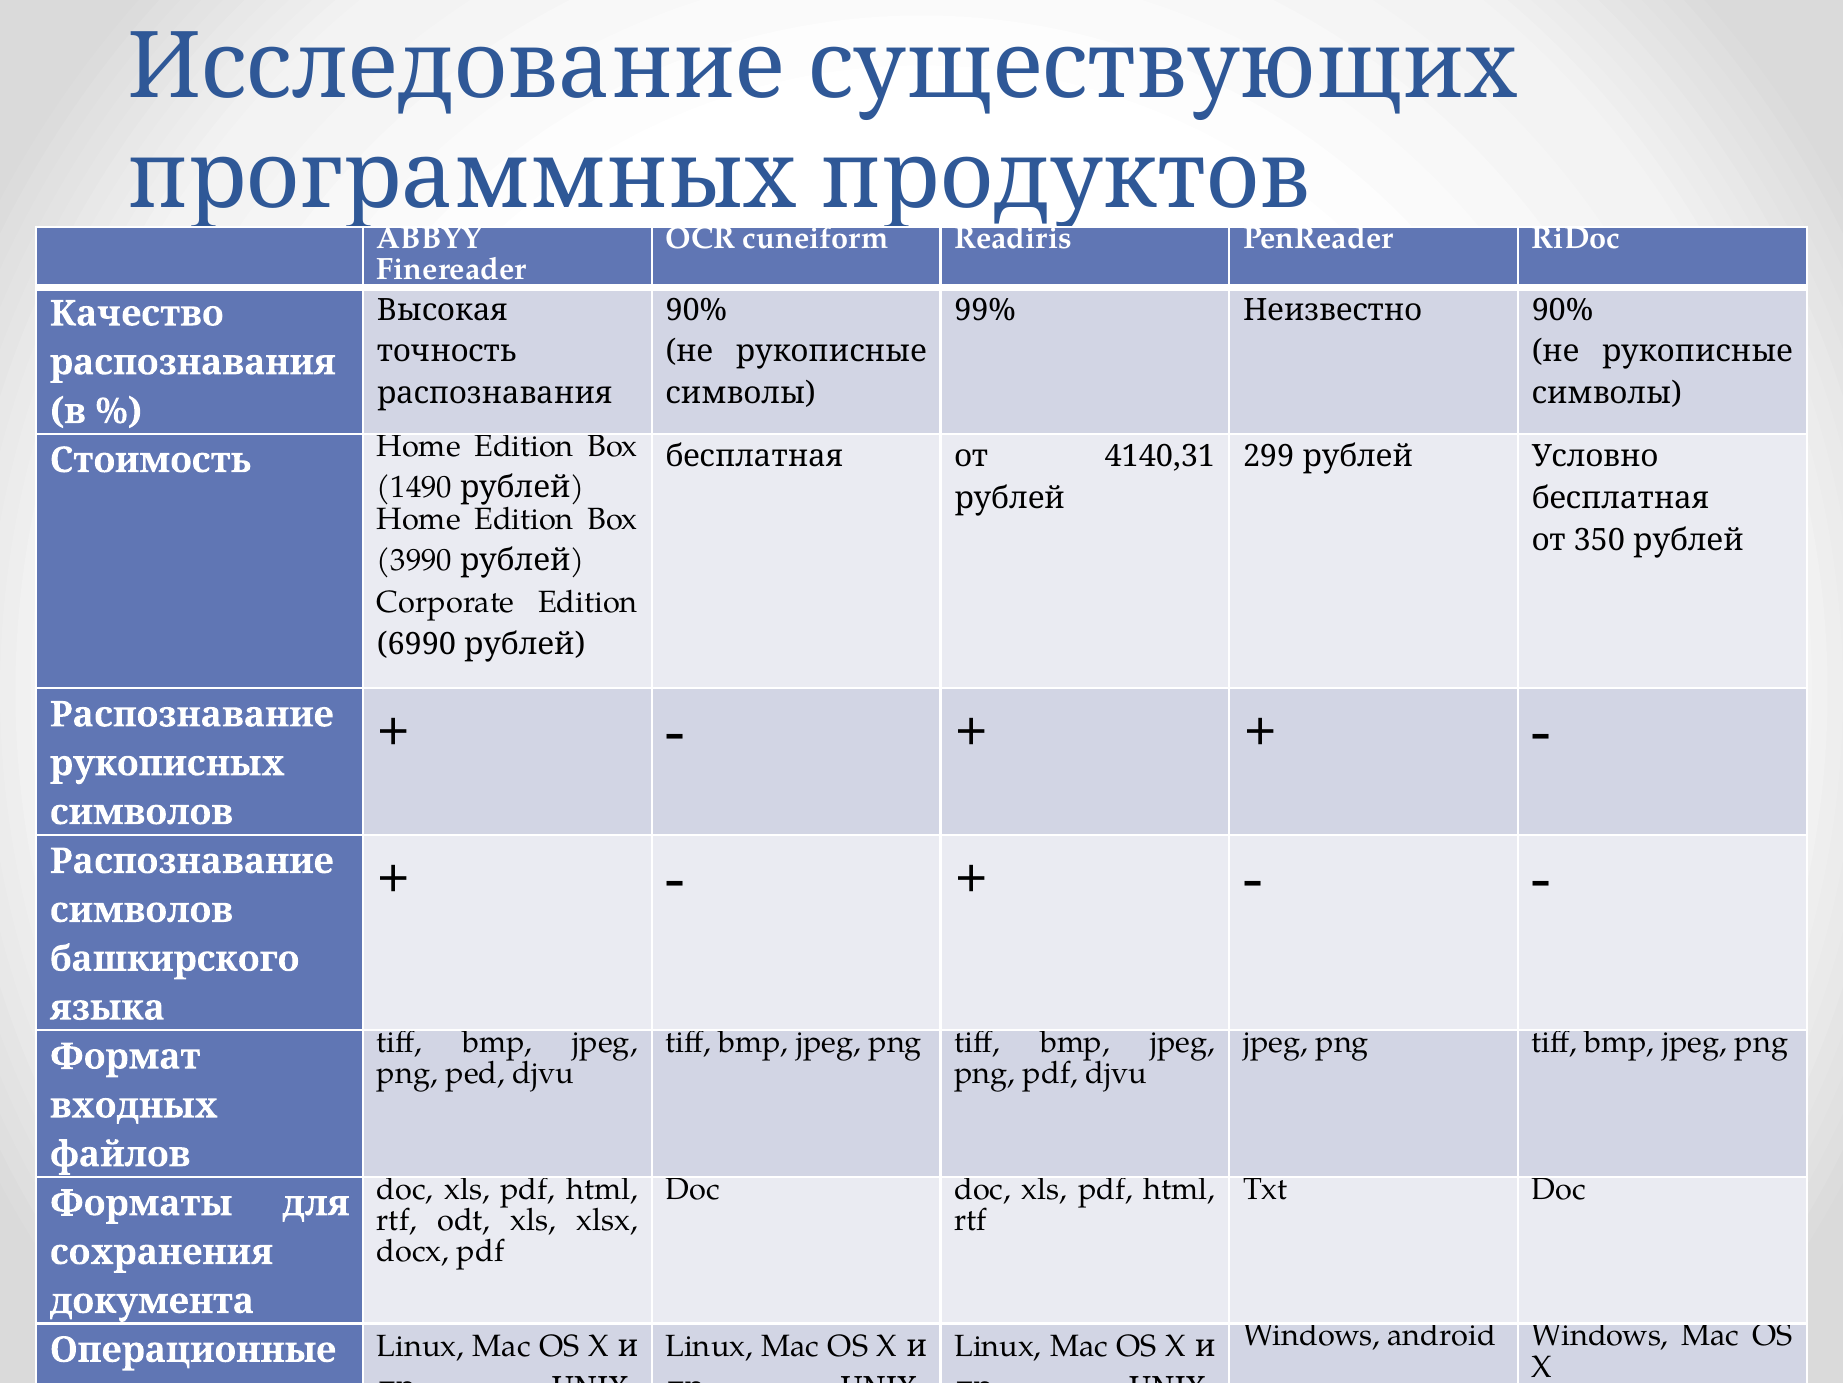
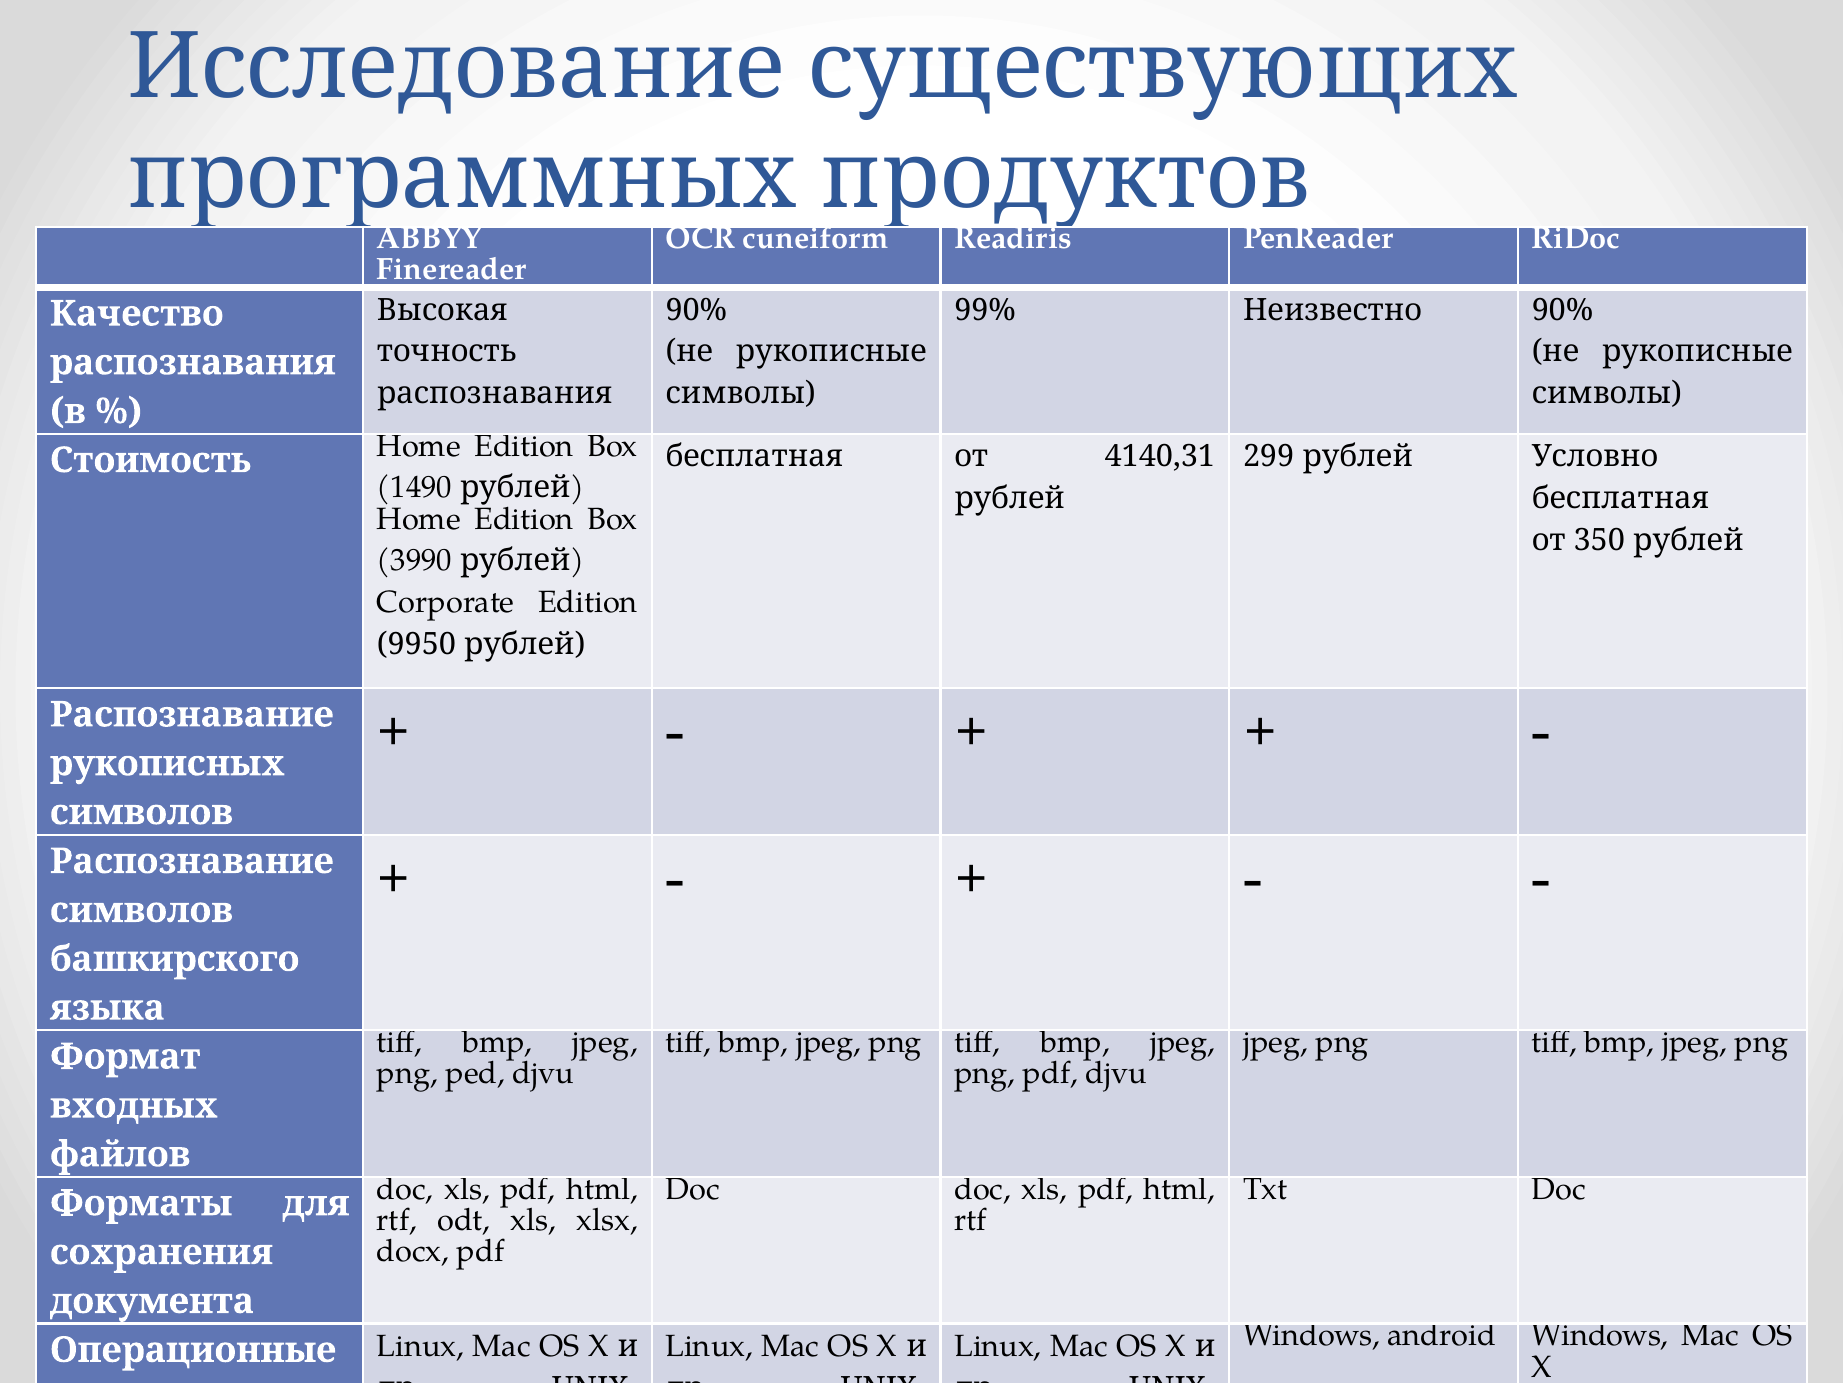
6990: 6990 -> 9950
